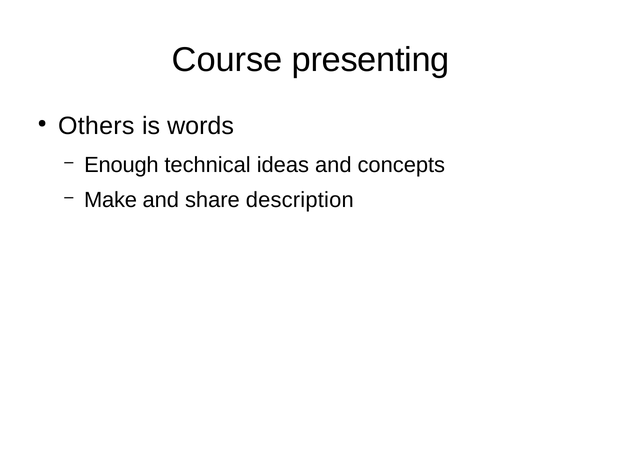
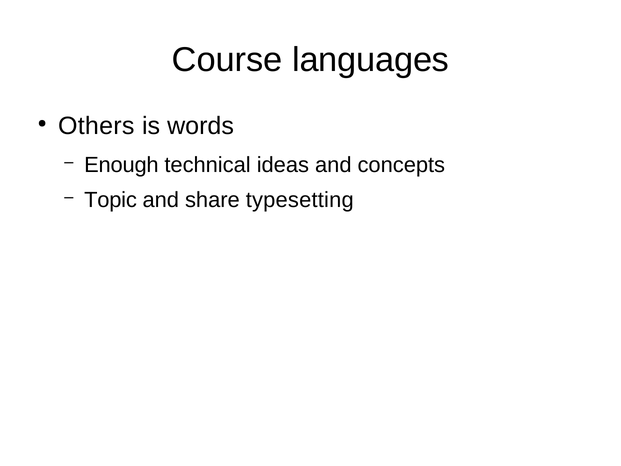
presenting: presenting -> languages
Make: Make -> Topic
description: description -> typesetting
